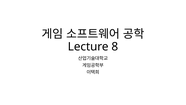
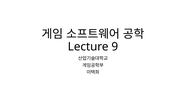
8: 8 -> 9
